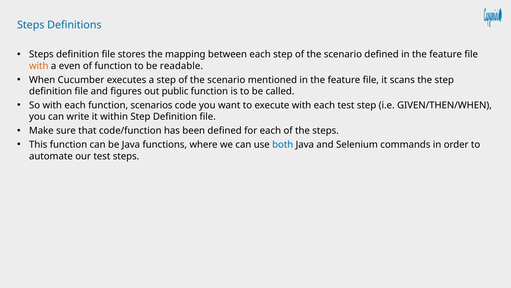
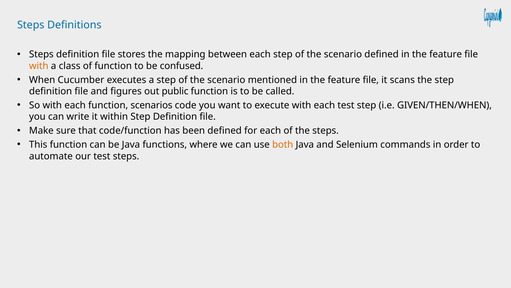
even: even -> class
readable: readable -> confused
both colour: blue -> orange
